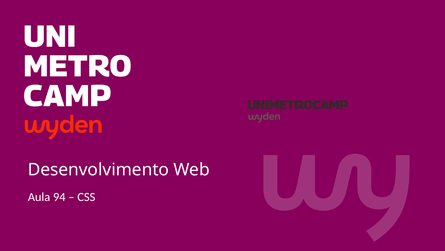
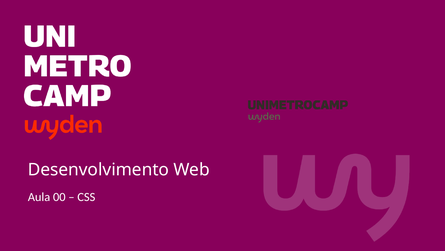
94: 94 -> 00
